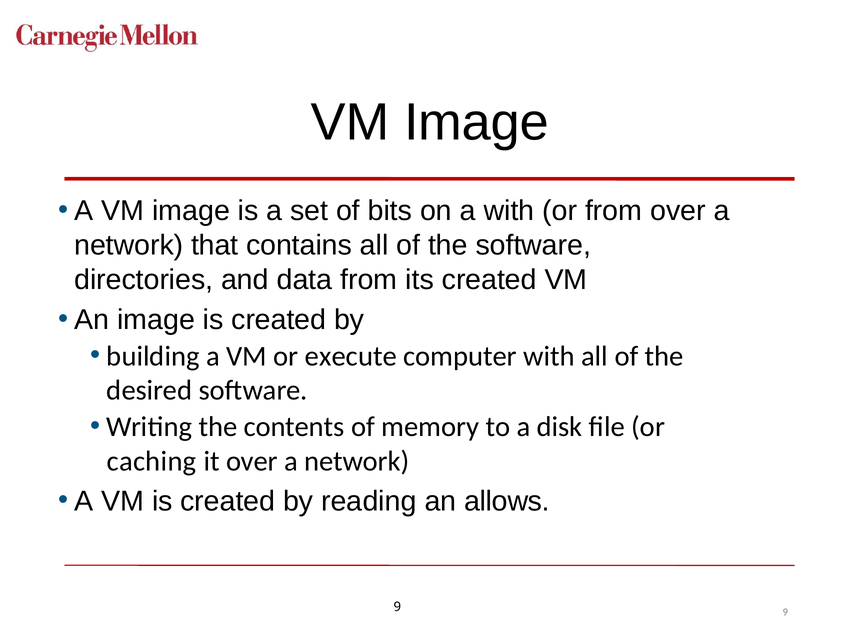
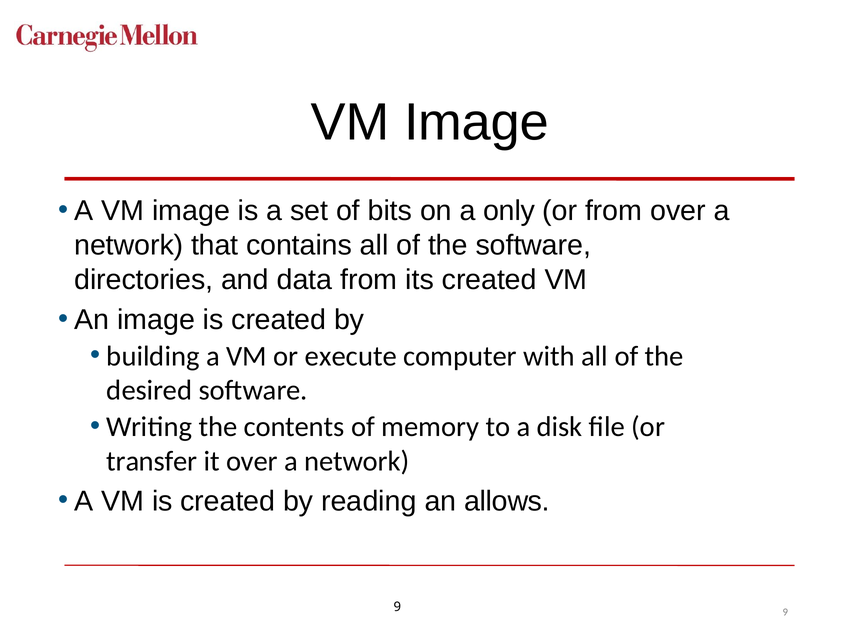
a with: with -> only
caching: caching -> transfer
